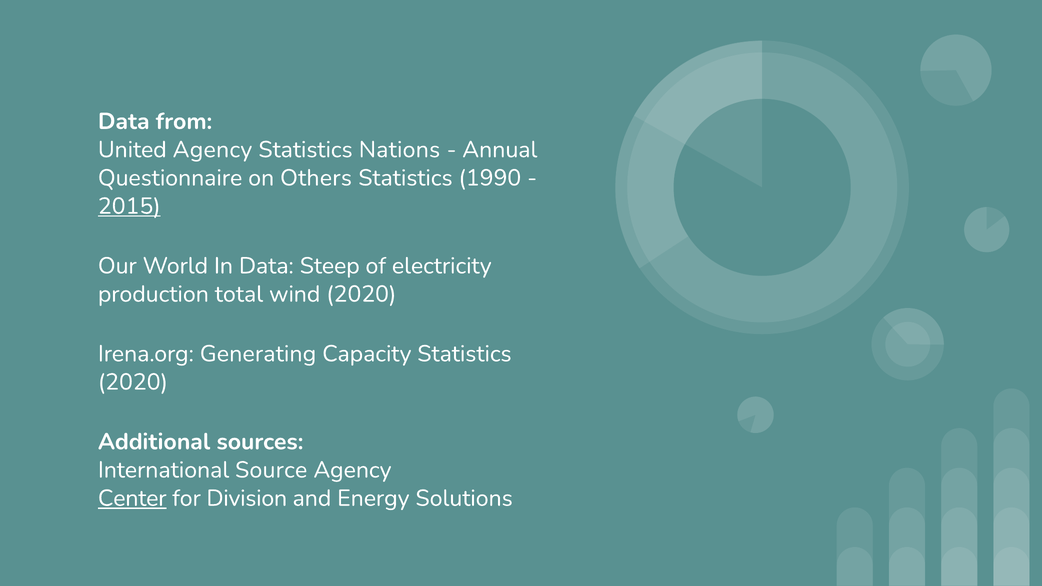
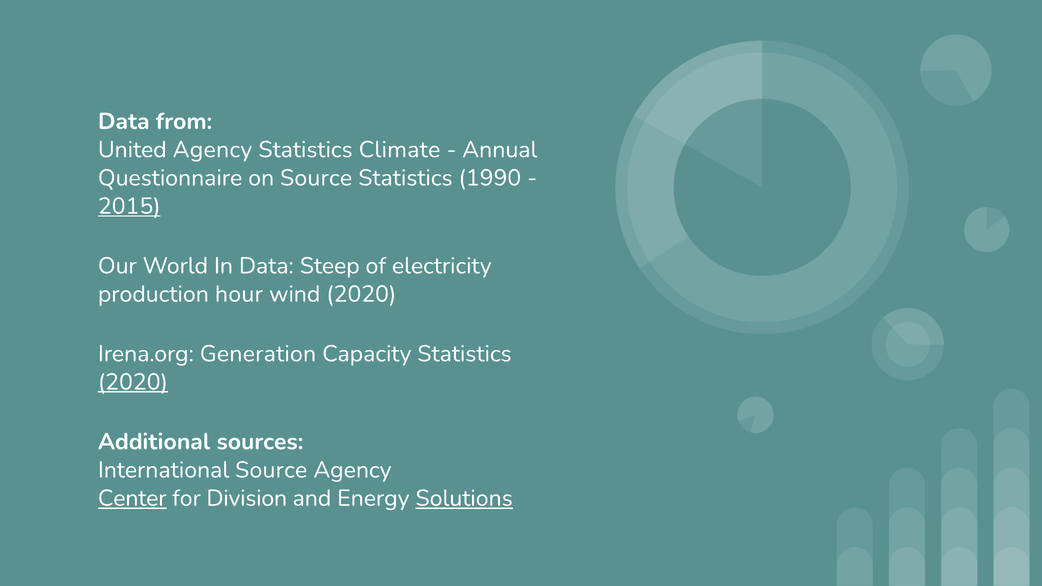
Nations: Nations -> Climate
on Others: Others -> Source
total: total -> hour
Generating: Generating -> Generation
2020 at (133, 382) underline: none -> present
Solutions underline: none -> present
